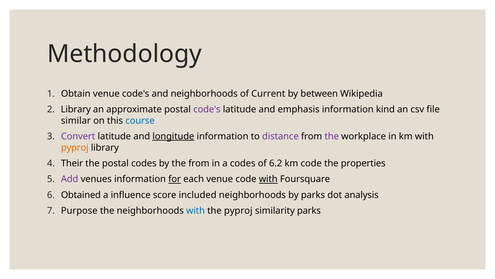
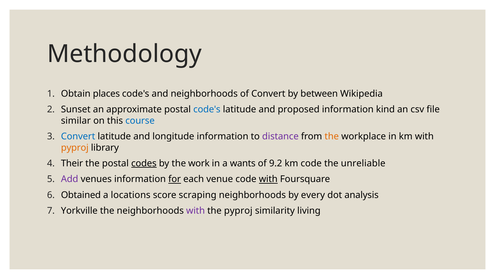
Obtain venue: venue -> places
of Current: Current -> Convert
Library at (76, 109): Library -> Sunset
code's at (207, 109) colour: purple -> blue
emphasis: emphasis -> proposed
Convert at (78, 136) colour: purple -> blue
longitude underline: present -> none
the at (332, 136) colour: purple -> orange
codes at (144, 163) underline: none -> present
the from: from -> work
a codes: codes -> wants
6.2: 6.2 -> 9.2
properties: properties -> unreliable
influence: influence -> locations
included: included -> scraping
by parks: parks -> every
Purpose: Purpose -> Yorkville
with at (196, 210) colour: blue -> purple
similarity parks: parks -> living
